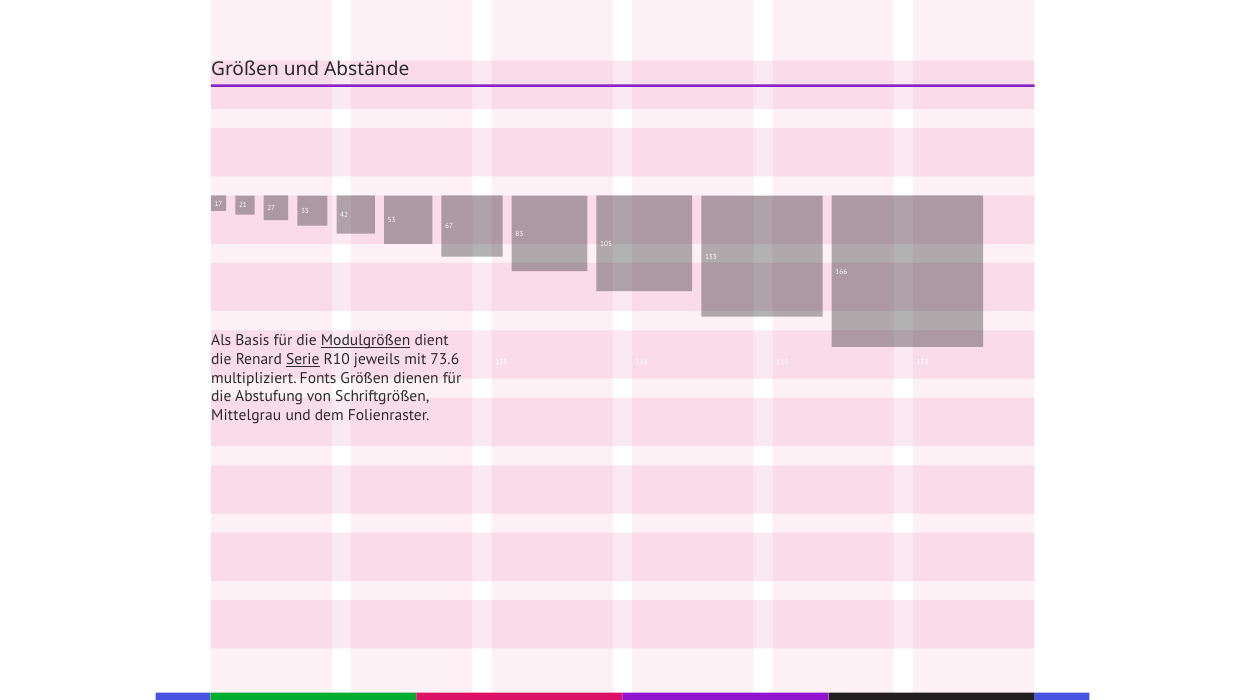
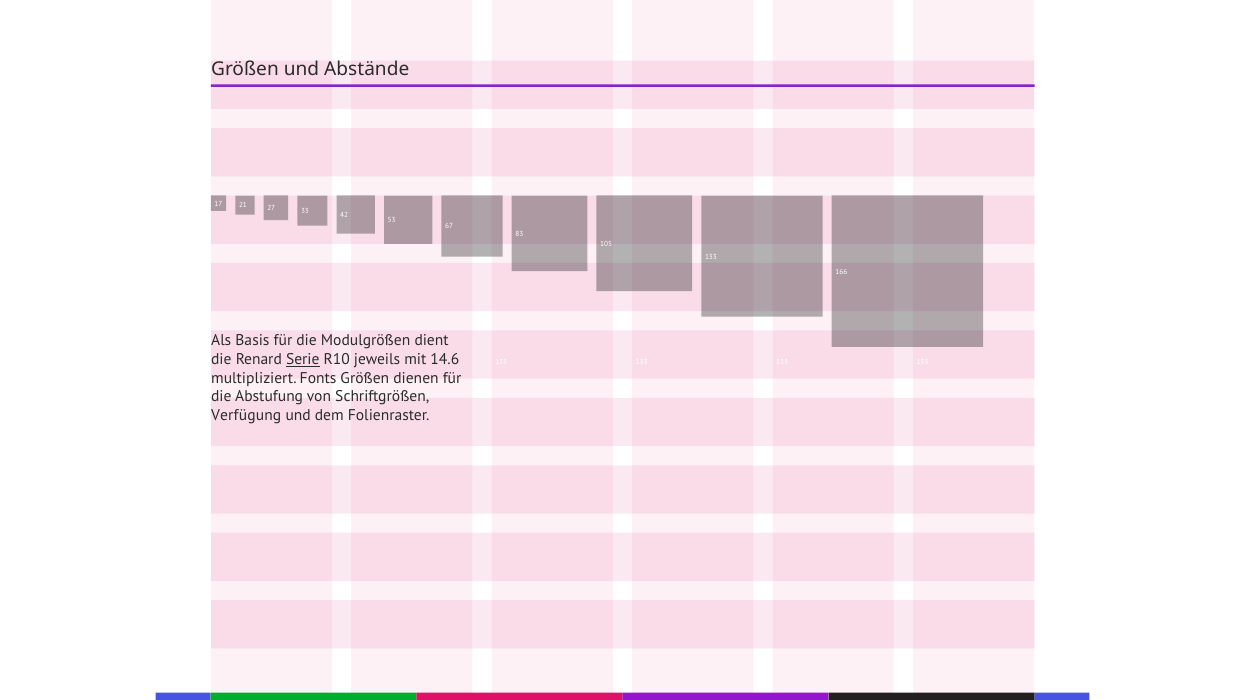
Modulgrößen underline: present -> none
73.6: 73.6 -> 14.6
Mittelgrau: Mittelgrau -> Verfügung
